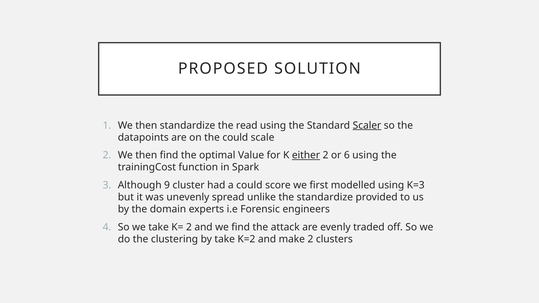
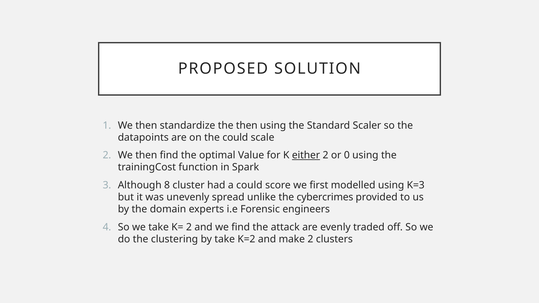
the read: read -> then
Scaler underline: present -> none
6: 6 -> 0
9: 9 -> 8
the standardize: standardize -> cybercrimes
